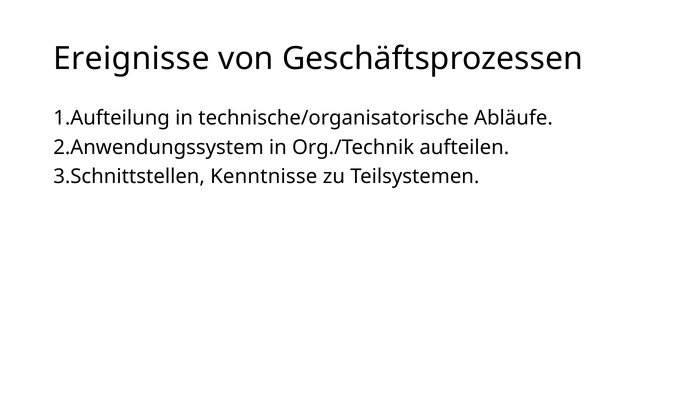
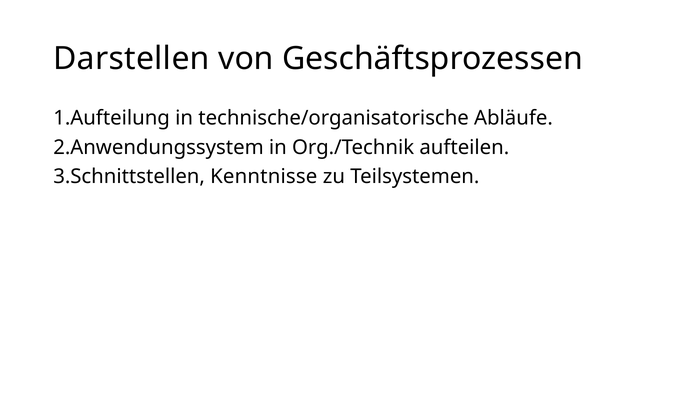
Ereignisse: Ereignisse -> Darstellen
